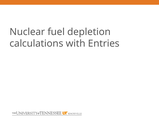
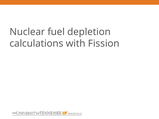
Entries: Entries -> Fission
